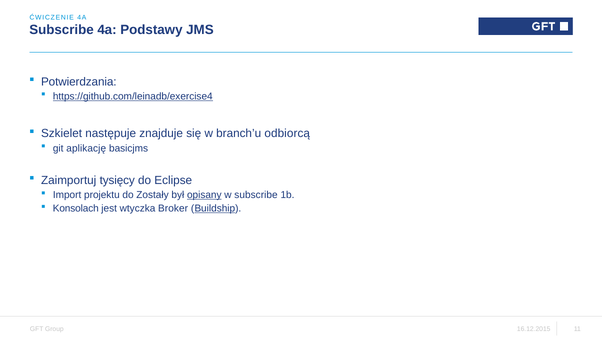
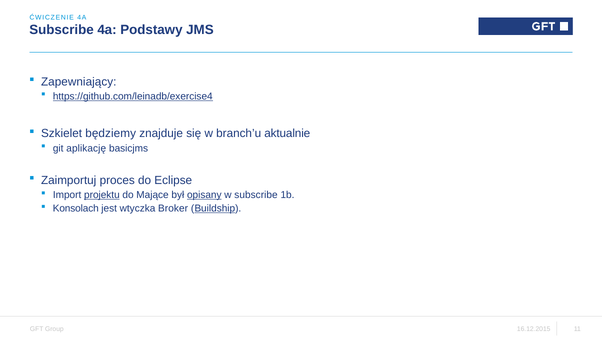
Potwierdzania: Potwierdzania -> Zapewniający
następuje: następuje -> będziemy
odbiorcą: odbiorcą -> aktualnie
tysięcy: tysięcy -> proces
projektu underline: none -> present
Zostały: Zostały -> Mające
